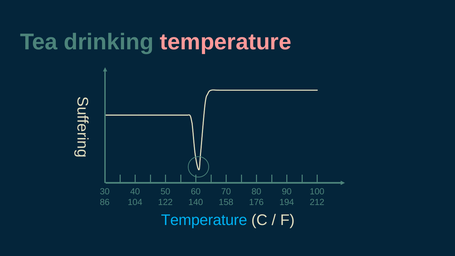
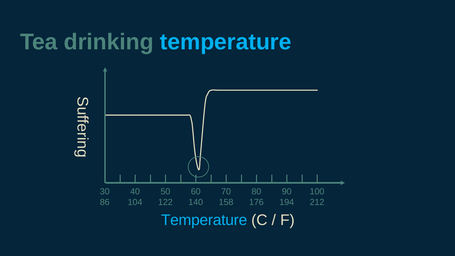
temperature at (226, 42) colour: pink -> light blue
